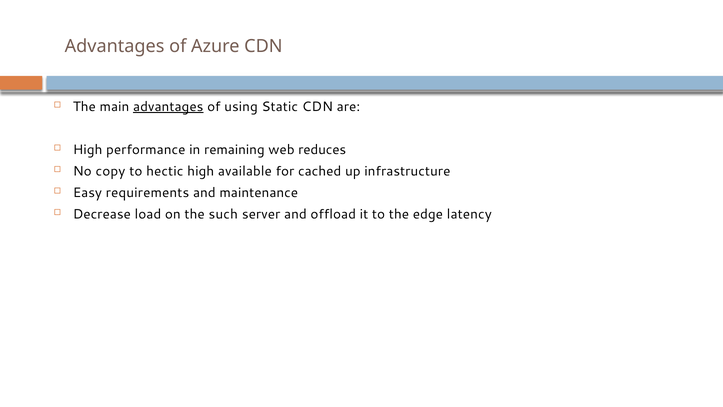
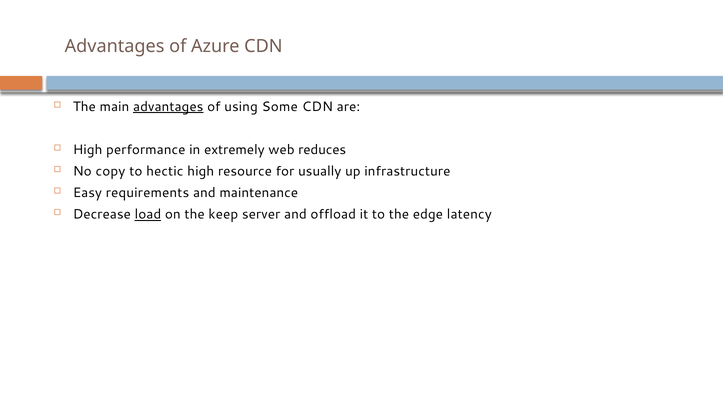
Static: Static -> Some
remaining: remaining -> extremely
available: available -> resource
cached: cached -> usually
load underline: none -> present
such: such -> keep
